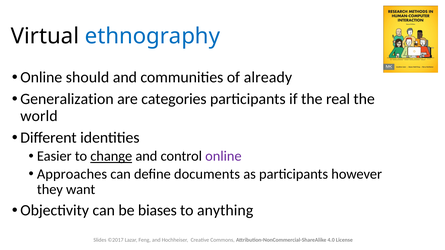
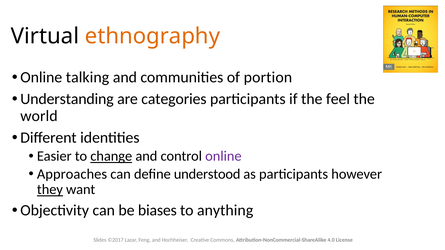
ethnography colour: blue -> orange
should: should -> talking
already: already -> portion
Generalization: Generalization -> Understanding
real: real -> feel
documents: documents -> understood
they underline: none -> present
